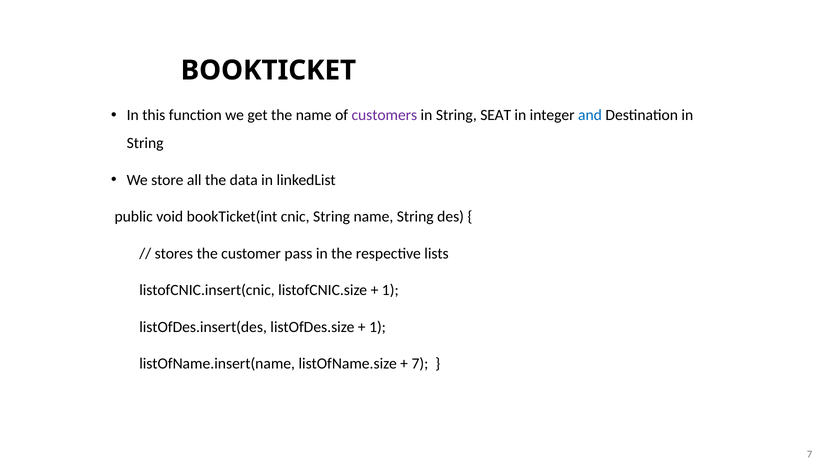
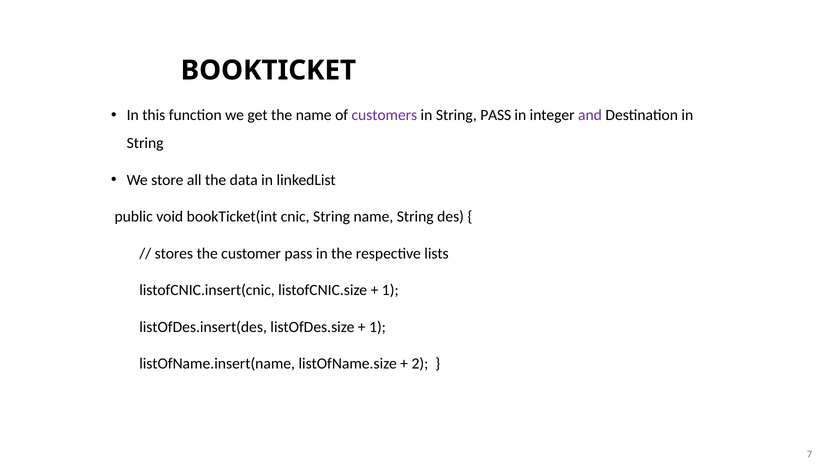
String SEAT: SEAT -> PASS
and colour: blue -> purple
7: 7 -> 2
